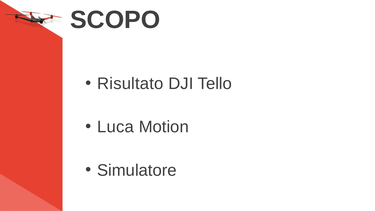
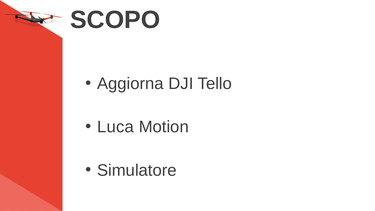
Risultato: Risultato -> Aggiorna
